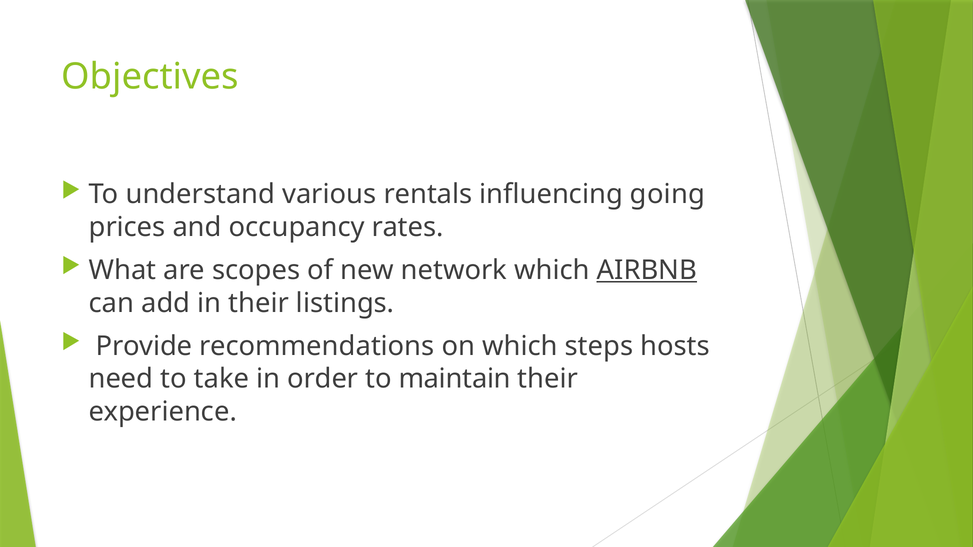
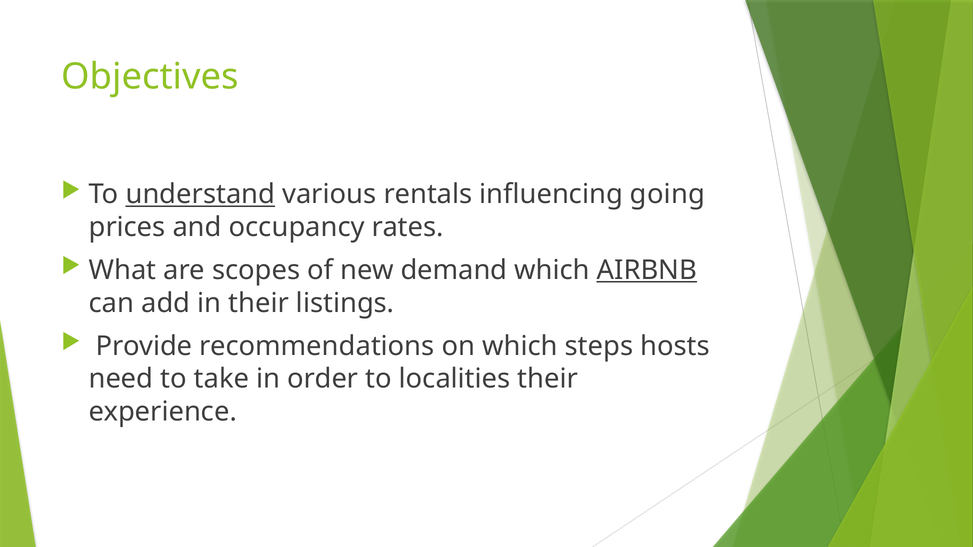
understand underline: none -> present
network: network -> demand
maintain: maintain -> localities
